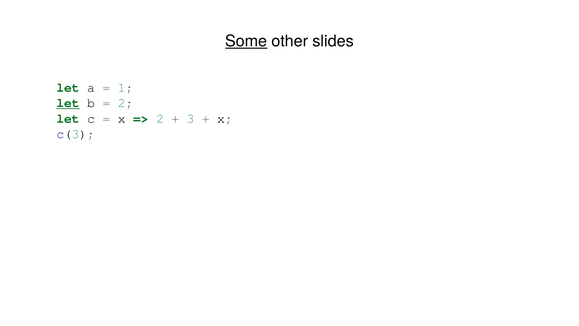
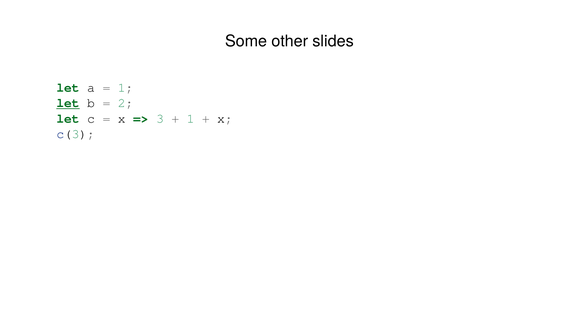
Some underline: present -> none
2 at (160, 118): 2 -> 3
3 at (191, 118): 3 -> 1
